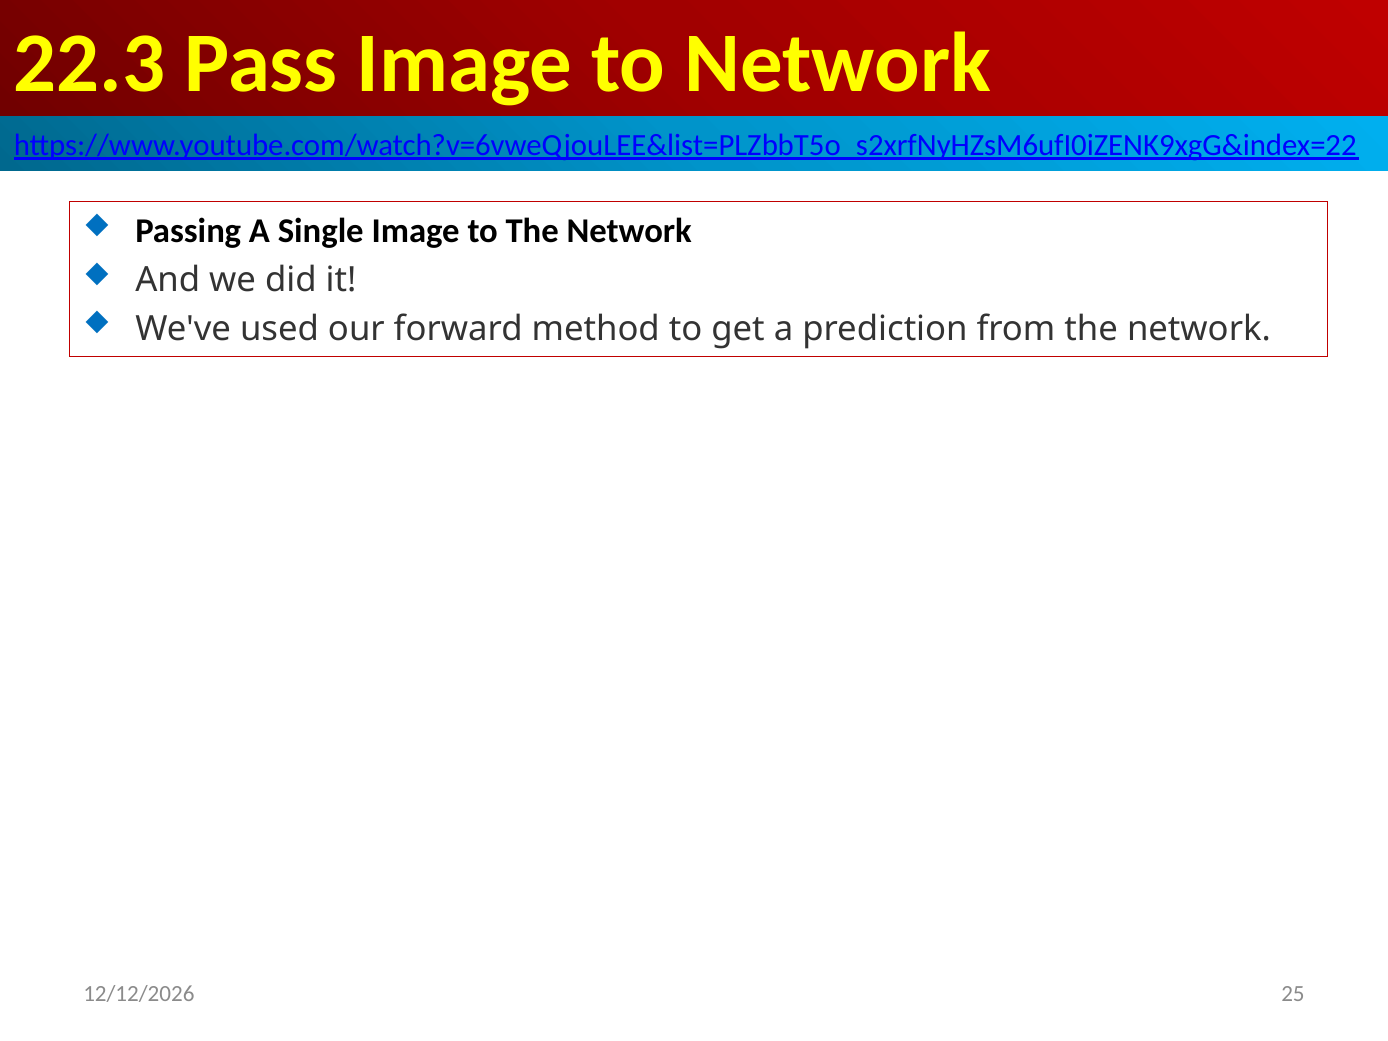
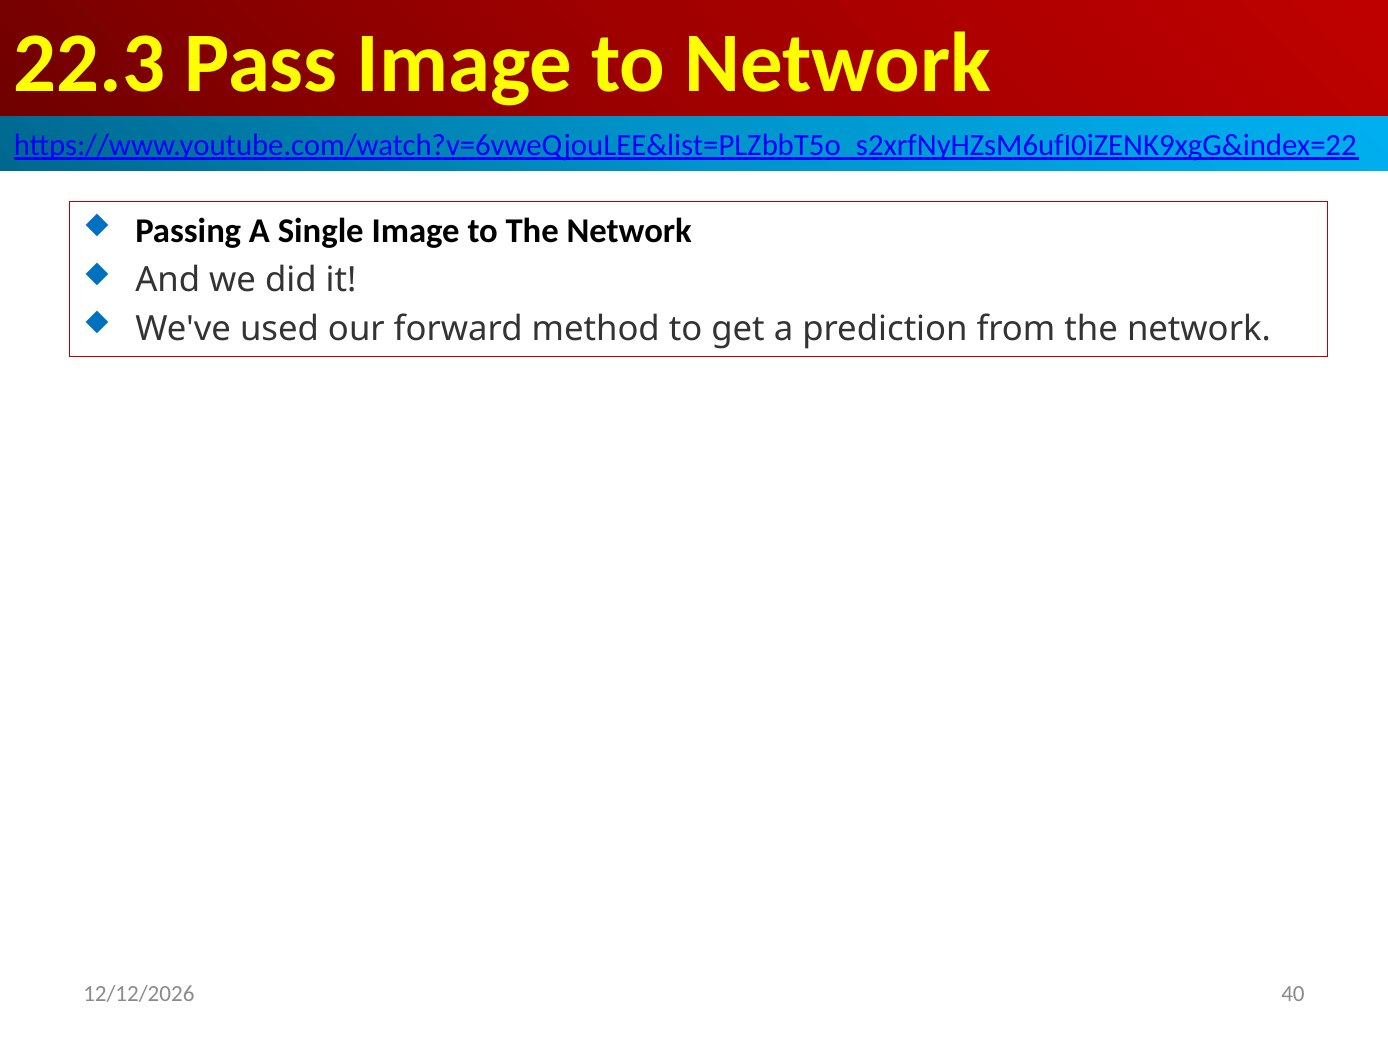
25: 25 -> 40
